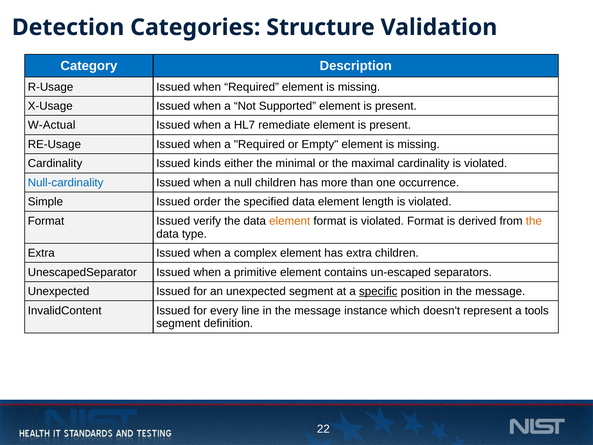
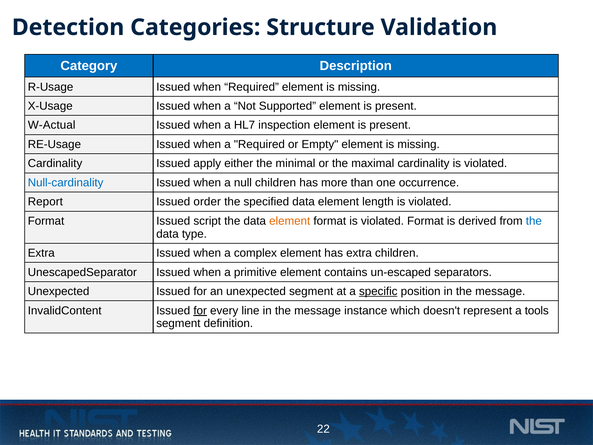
remediate: remediate -> inspection
kinds: kinds -> apply
Simple: Simple -> Report
verify: verify -> script
the at (534, 221) colour: orange -> blue
for at (200, 310) underline: none -> present
